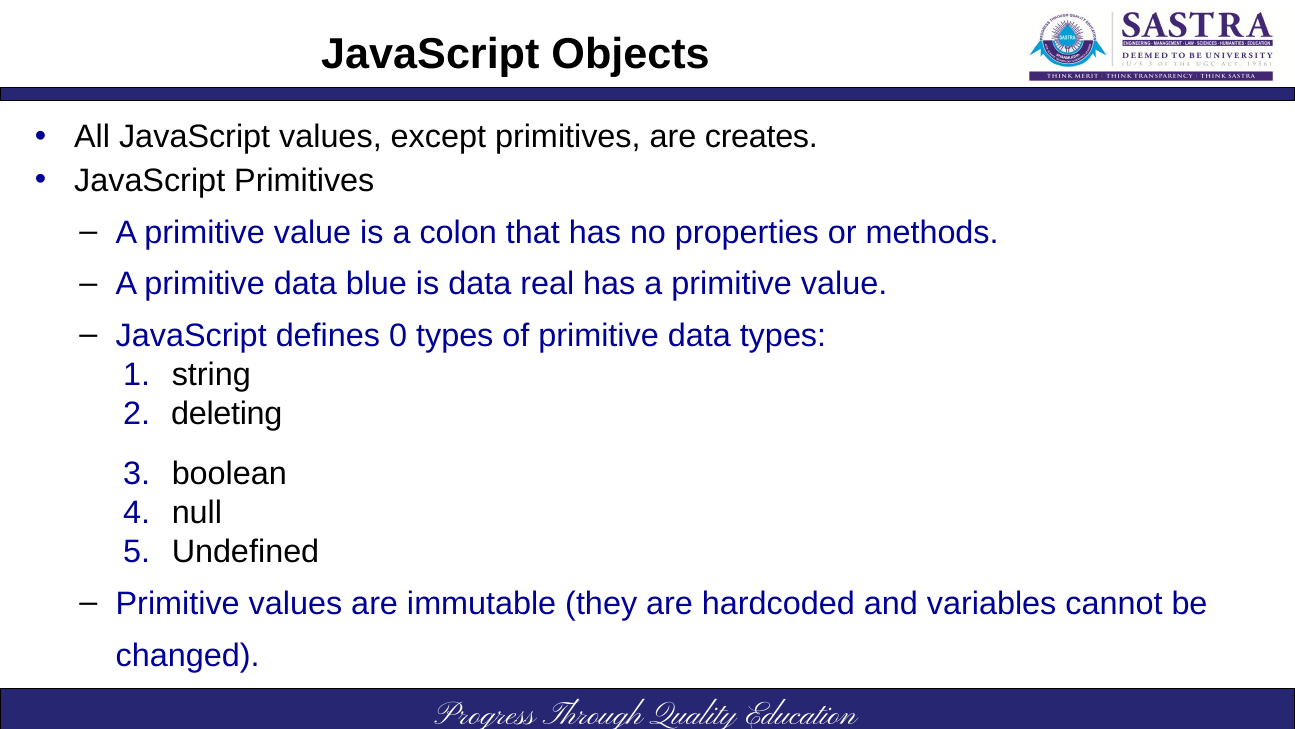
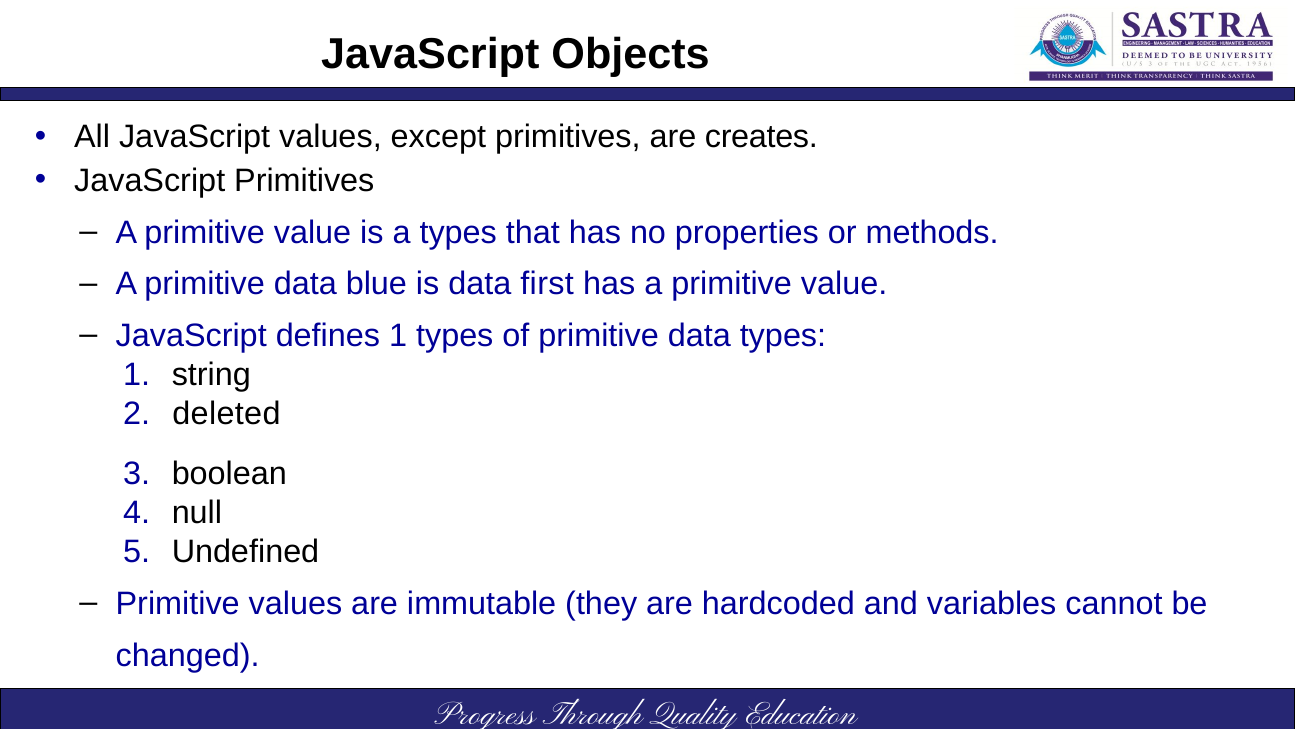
a colon: colon -> types
real: real -> first
defines 0: 0 -> 1
deleting: deleting -> deleted
